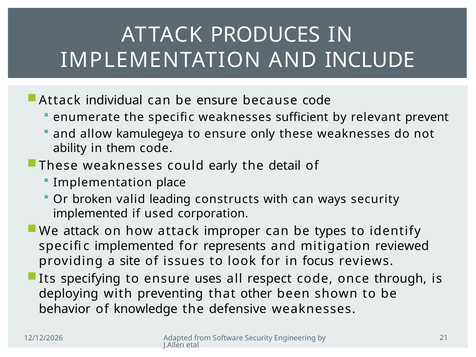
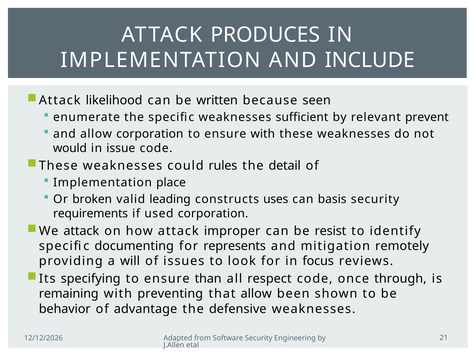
individual: individual -> likelihood
be ensure: ensure -> written
because code: code -> seen
allow kamulegeya: kamulegeya -> corporation
ensure only: only -> with
ability: ability -> would
them: them -> issue
early: early -> rules
constructs with: with -> uses
ways: ways -> basis
implemented at (91, 214): implemented -> requirements
types: types -> resist
specific implemented: implemented -> documenting
reviewed: reviewed -> remotely
site: site -> will
uses: uses -> than
deploying: deploying -> remaining
that other: other -> allow
knowledge: knowledge -> advantage
